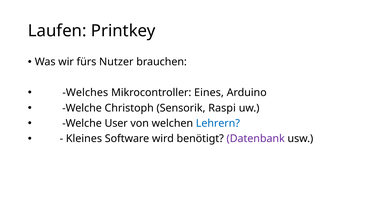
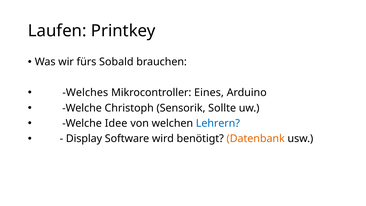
Nutzer: Nutzer -> Sobald
Raspi: Raspi -> Sollte
User: User -> Idee
Kleines: Kleines -> Display
Datenbank colour: purple -> orange
